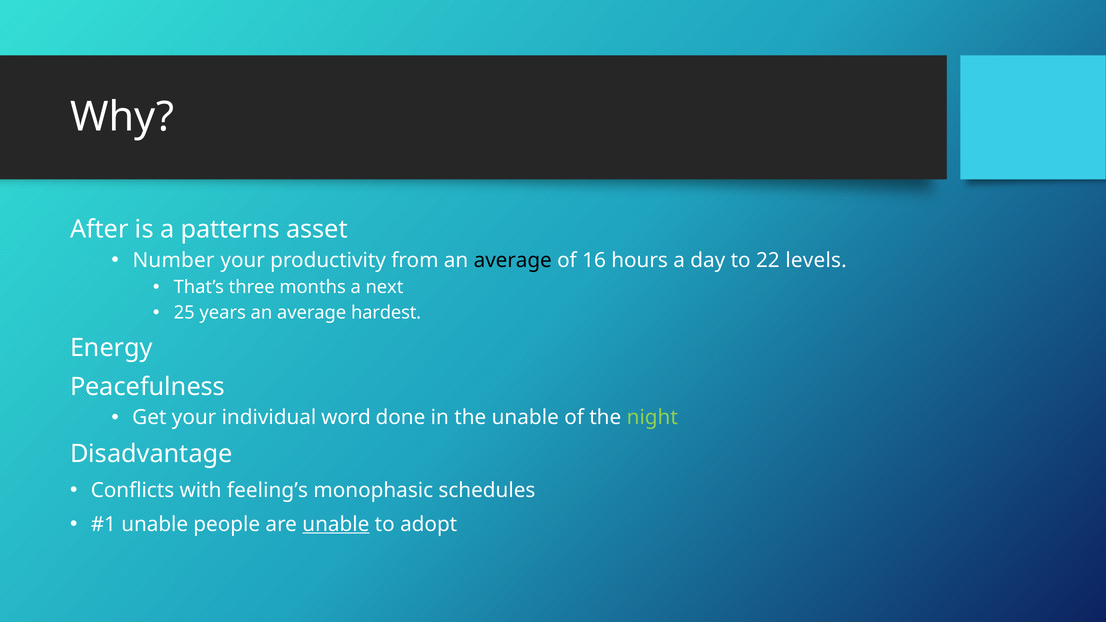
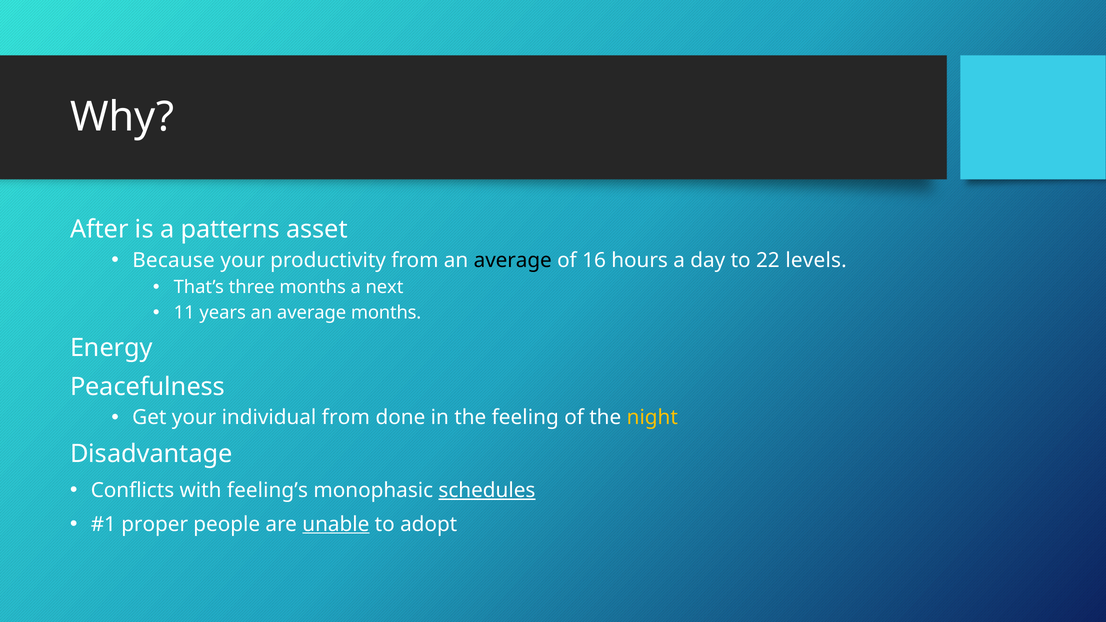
Number: Number -> Because
25: 25 -> 11
average hardest: hardest -> months
individual word: word -> from
the unable: unable -> feeling
night colour: light green -> yellow
schedules underline: none -> present
unable at (155, 524): unable -> proper
